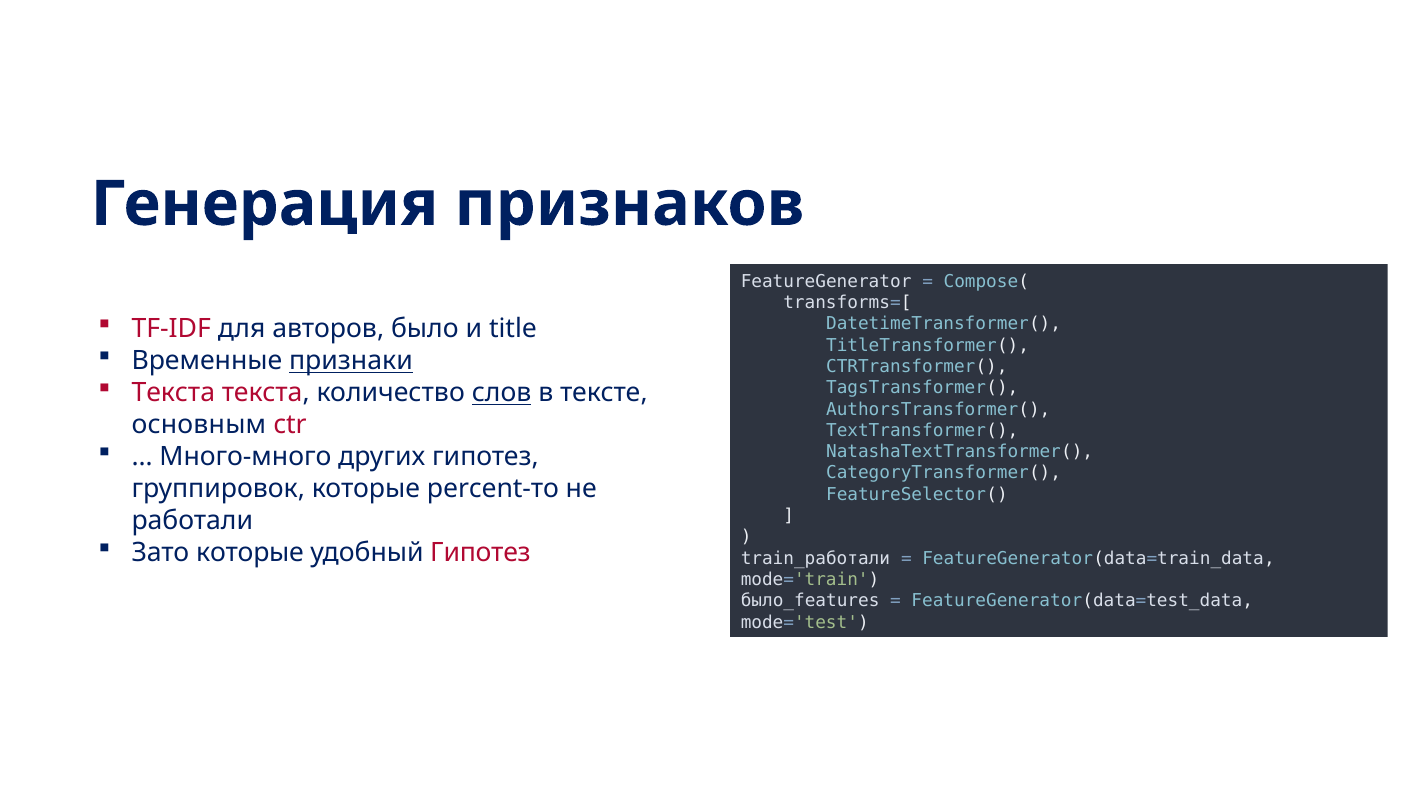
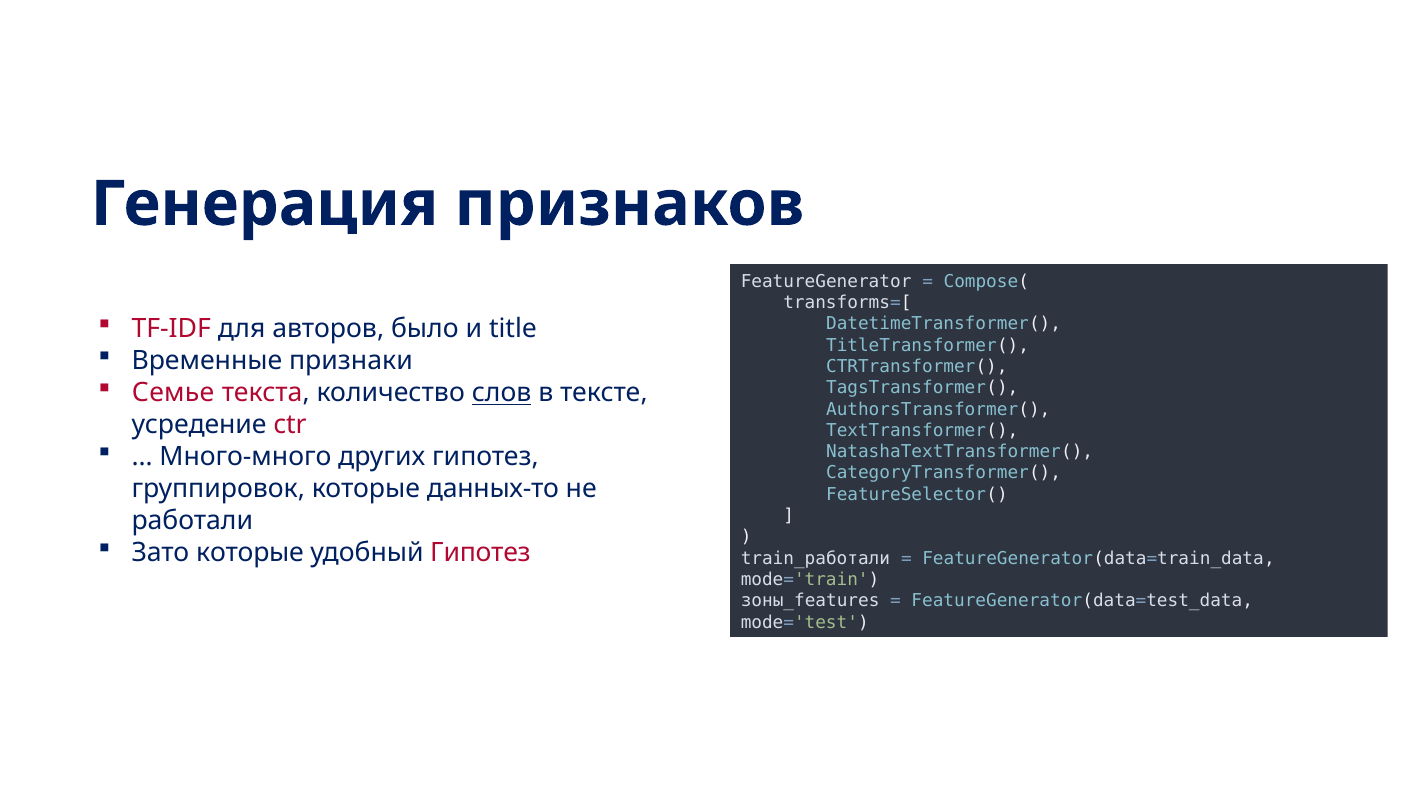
признаки underline: present -> none
Текста at (173, 393): Текста -> Семье
основным: основным -> усредение
percent-то: percent-то -> данных-то
было_features: было_features -> зоны_features
